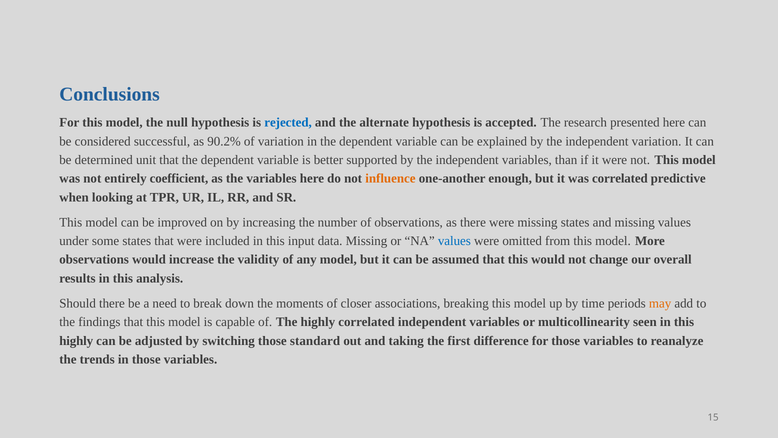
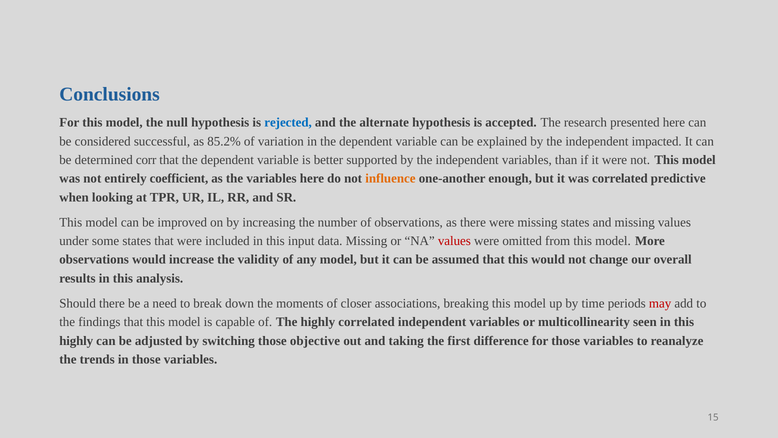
90.2%: 90.2% -> 85.2%
independent variation: variation -> impacted
unit: unit -> corr
values at (454, 241) colour: blue -> red
may colour: orange -> red
standard: standard -> objective
